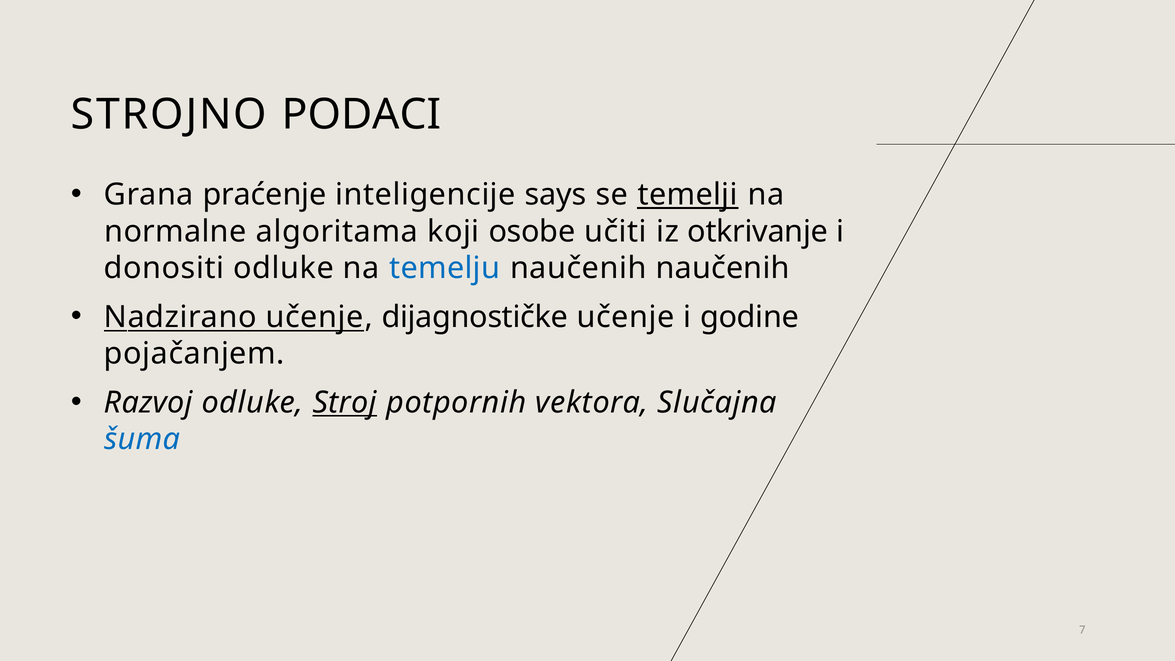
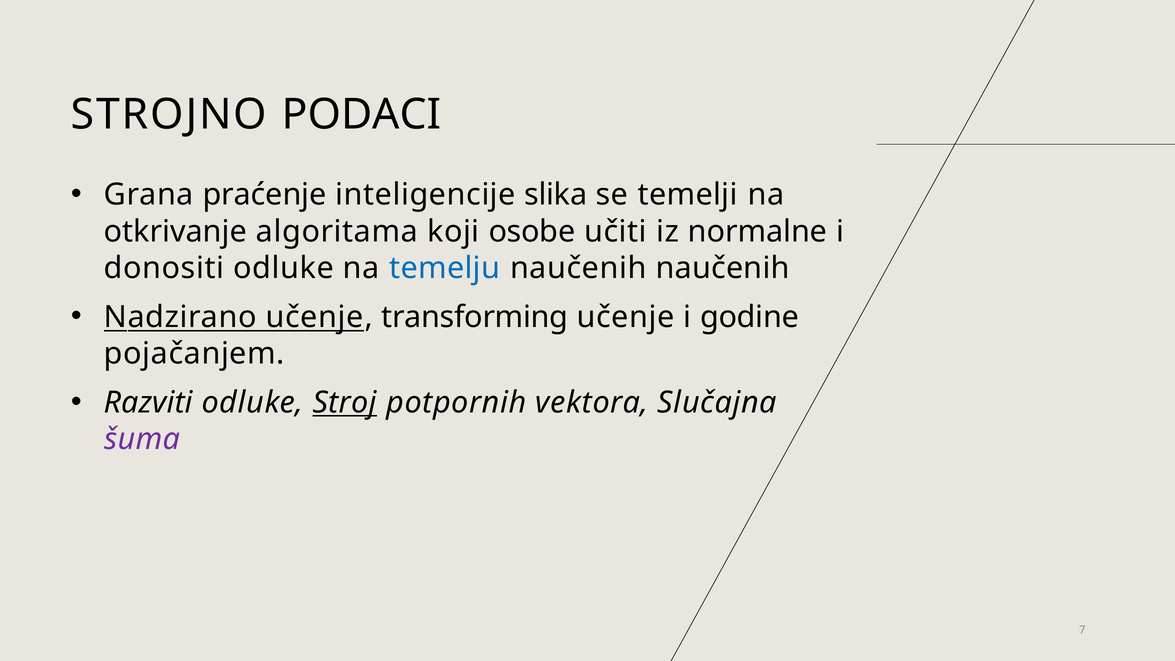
says: says -> slika
temelji underline: present -> none
normalne: normalne -> otkrivanje
otkrivanje: otkrivanje -> normalne
dijagnostičke: dijagnostičke -> transforming
Razvoj: Razvoj -> Razviti
šuma colour: blue -> purple
